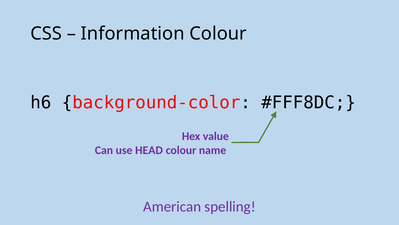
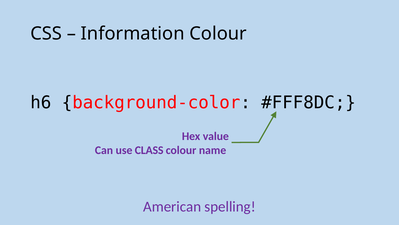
HEAD: HEAD -> CLASS
